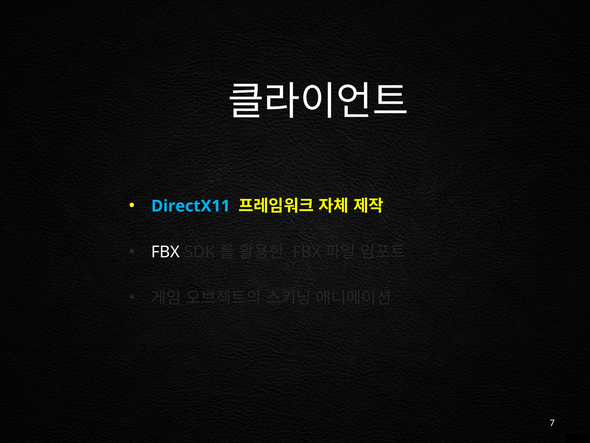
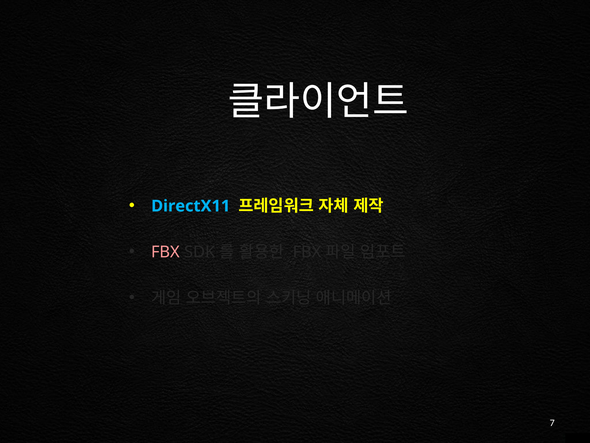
FBX at (166, 252) colour: white -> pink
